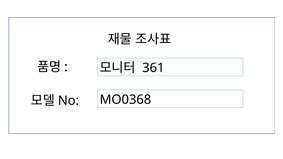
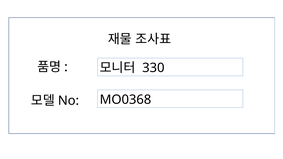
361: 361 -> 330
